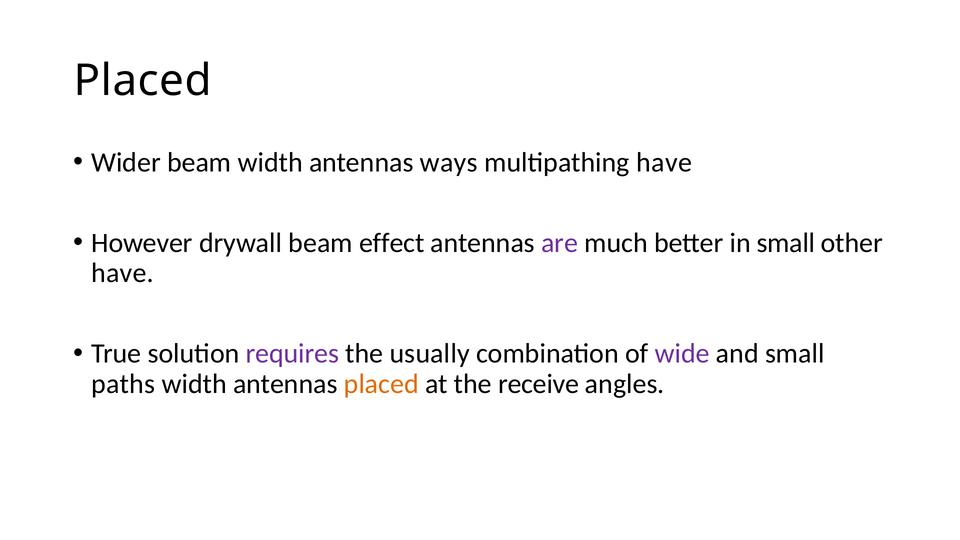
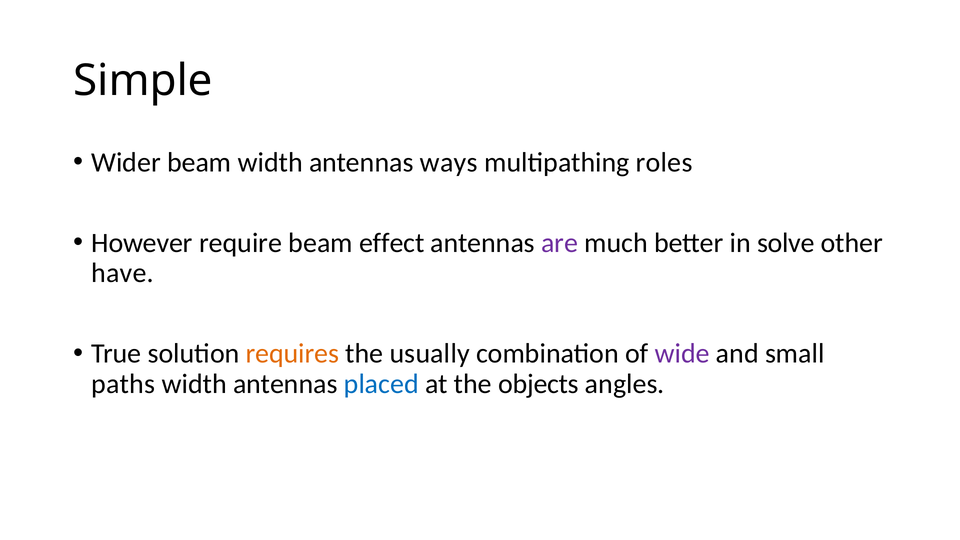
Placed at (143, 81): Placed -> Simple
multipathing have: have -> roles
drywall: drywall -> require
in small: small -> solve
requires colour: purple -> orange
placed at (381, 384) colour: orange -> blue
receive: receive -> objects
